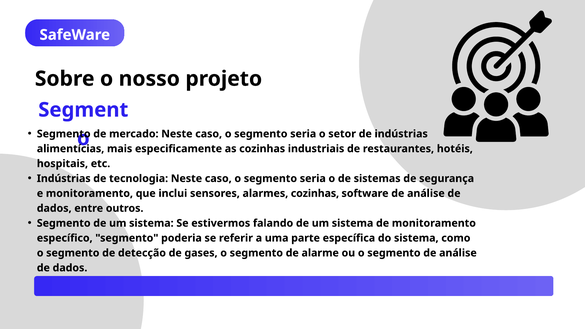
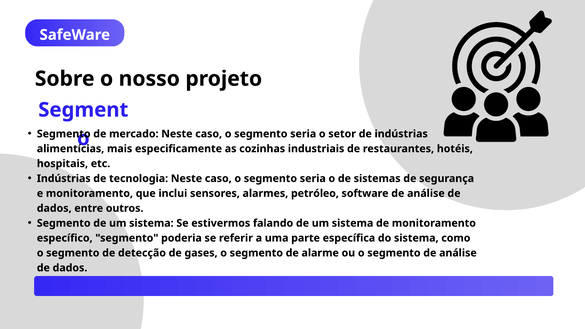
alarmes cozinhas: cozinhas -> petróleo
